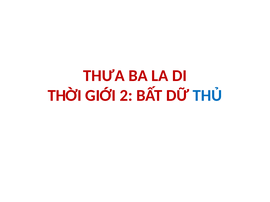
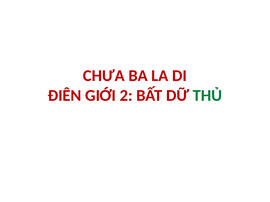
THƯA: THƯA -> CHƯA
THỜI: THỜI -> ĐIÊN
THỦ colour: blue -> green
